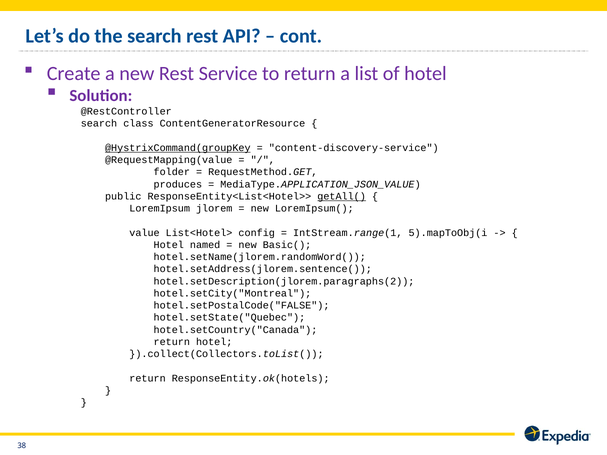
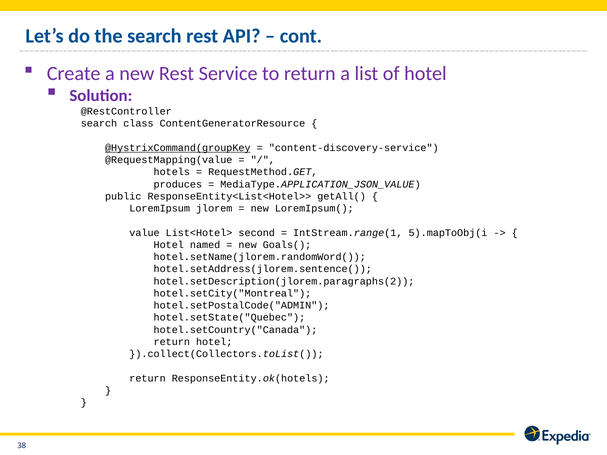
folder: folder -> hotels
getAll( underline: present -> none
config: config -> second
Basic(: Basic( -> Goals(
hotel.setPostalCode("FALSE: hotel.setPostalCode("FALSE -> hotel.setPostalCode("ADMIN
